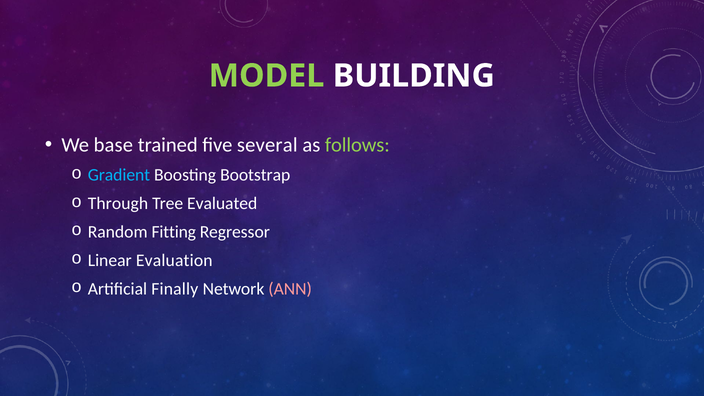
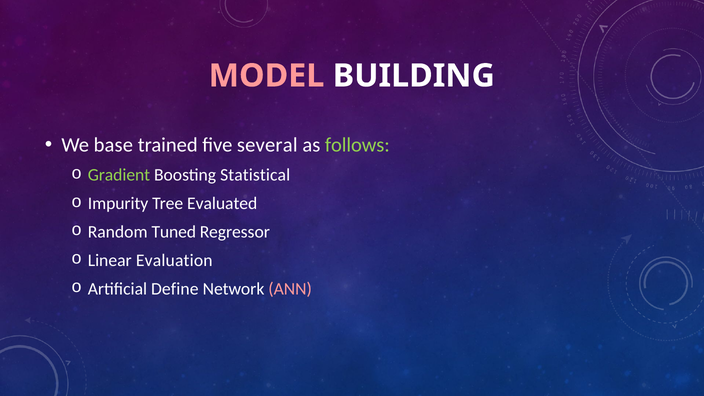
MODEL colour: light green -> pink
Gradient colour: light blue -> light green
Bootstrap: Bootstrap -> Statistical
Through: Through -> Impurity
Fitting: Fitting -> Tuned
Finally: Finally -> Define
